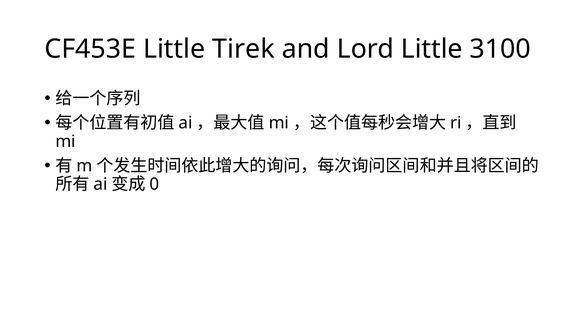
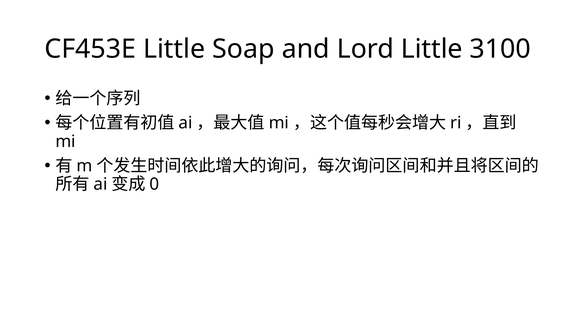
Tirek: Tirek -> Soap
